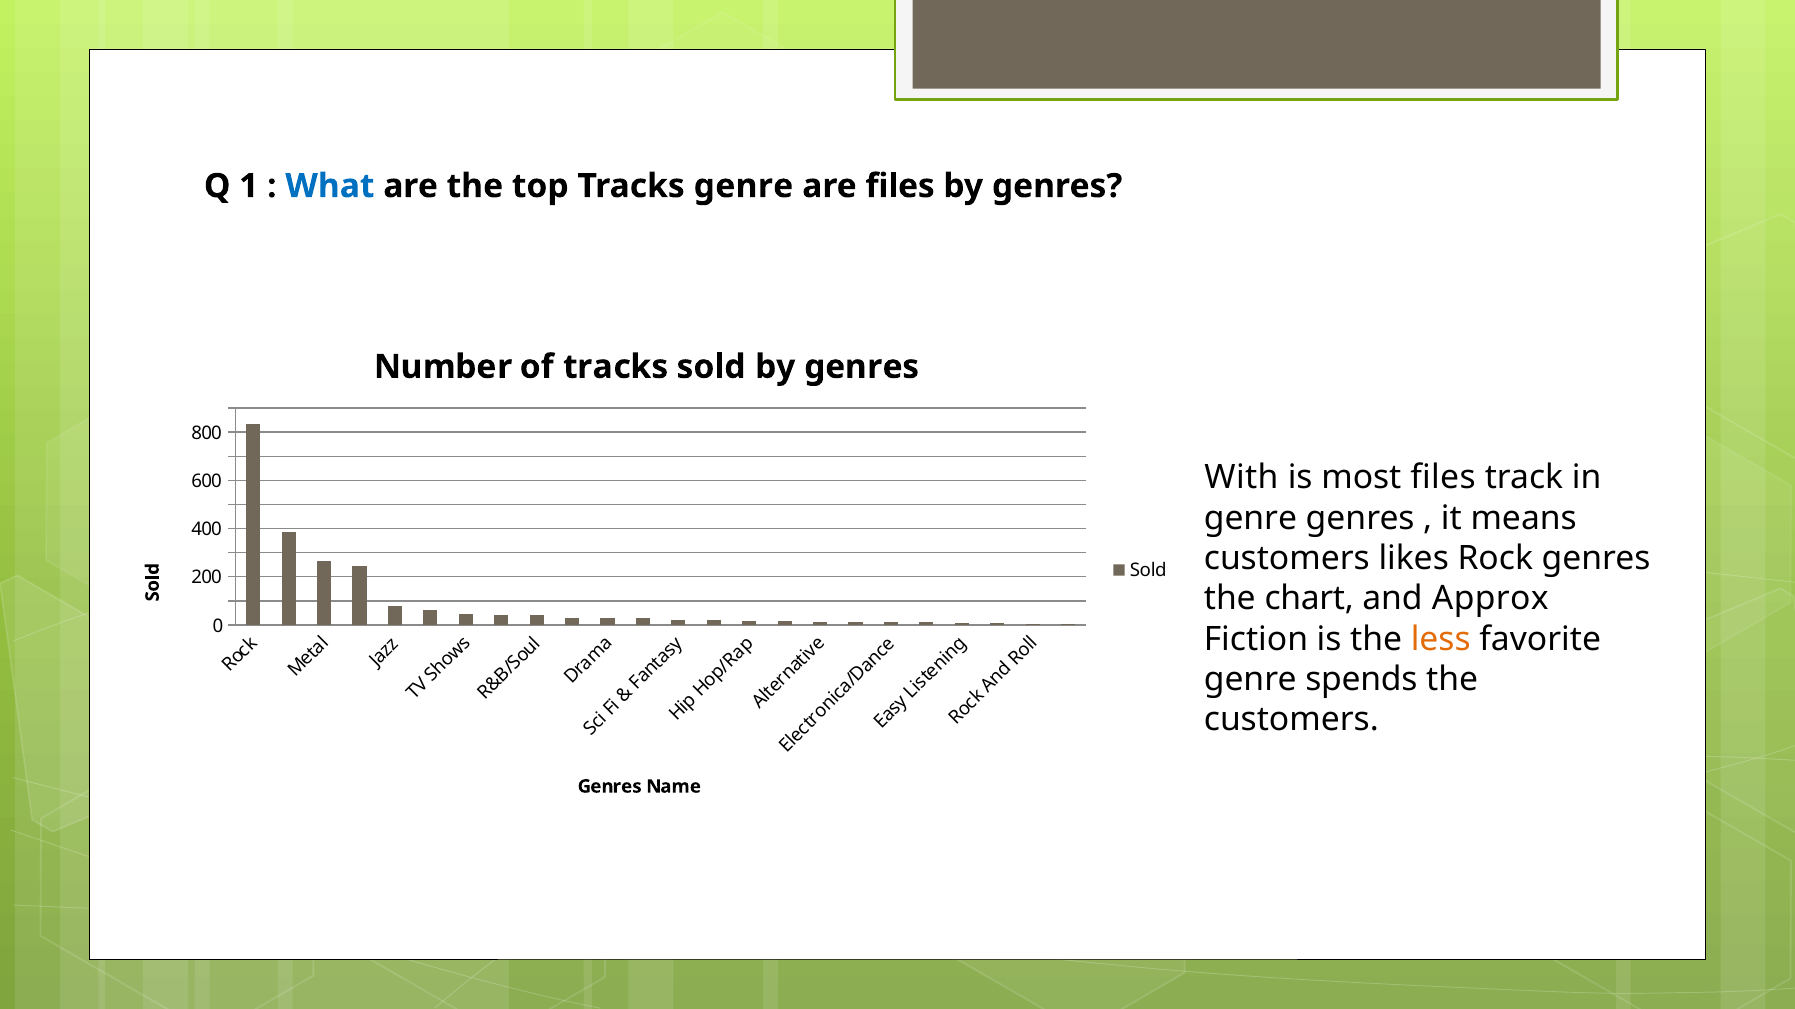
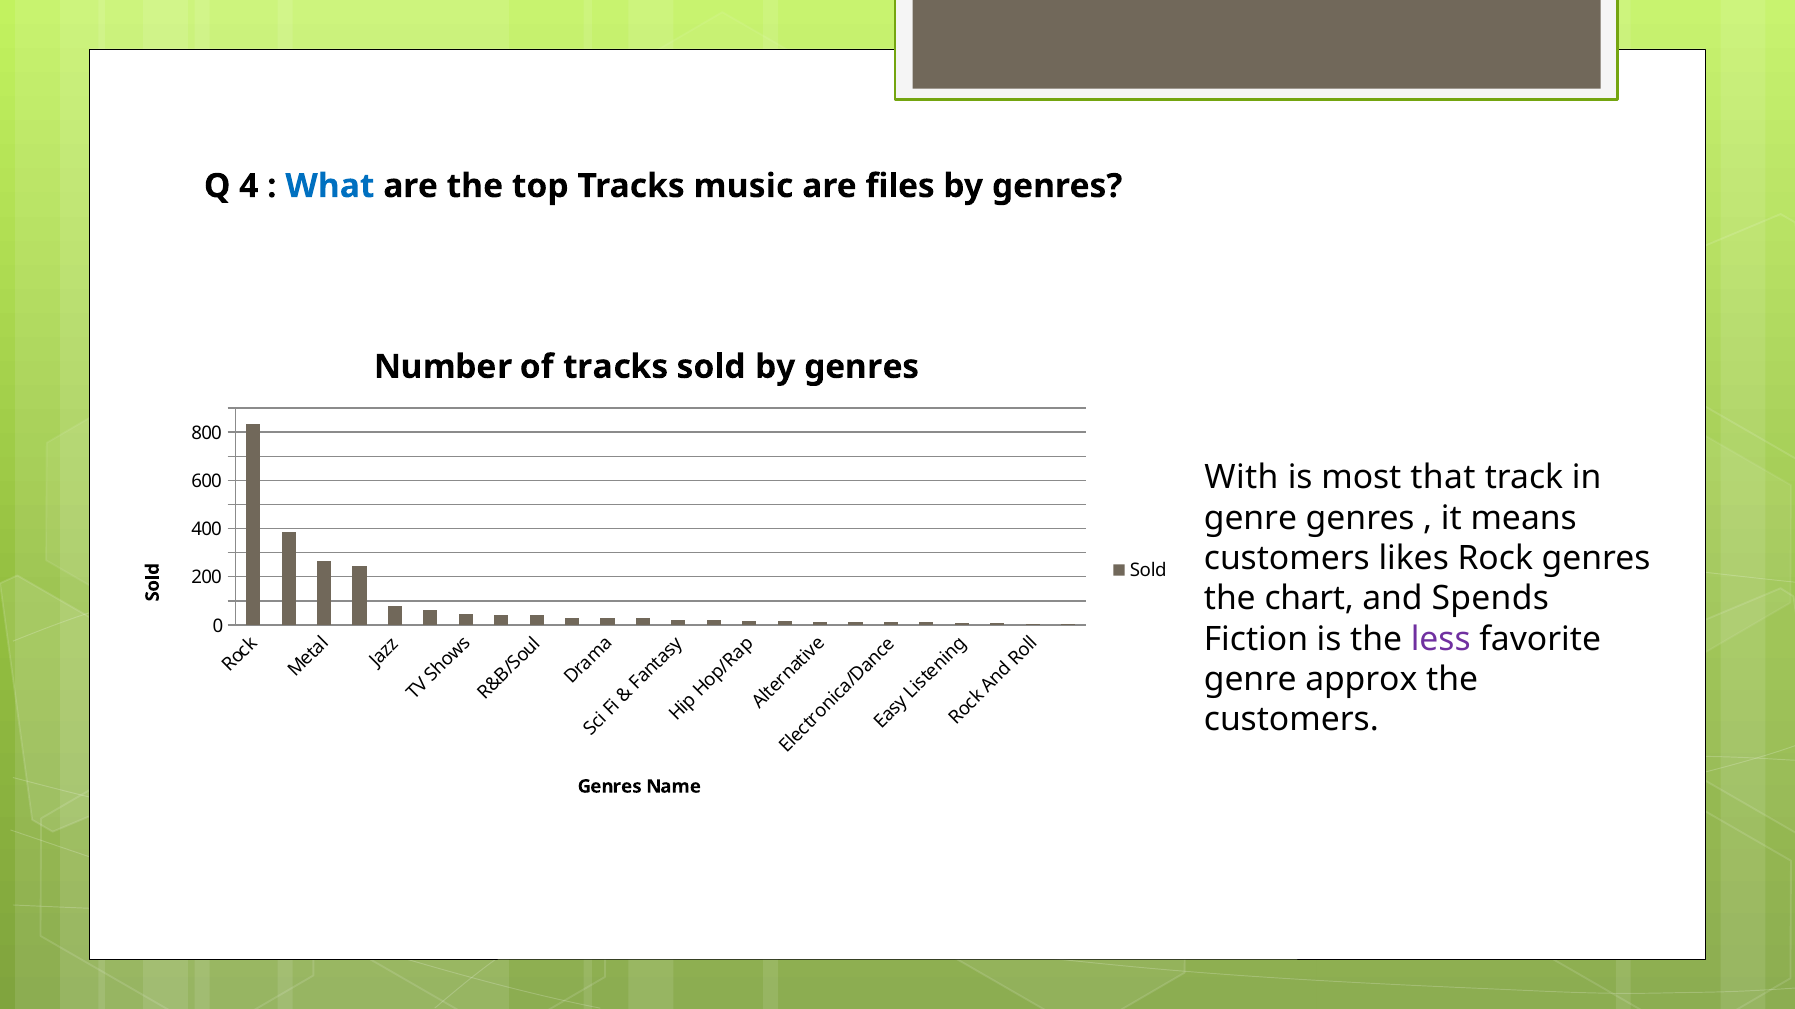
1: 1 -> 4
Tracks genre: genre -> music
most files: files -> that
Approx: Approx -> Spends
less colour: orange -> purple
spends: spends -> approx
